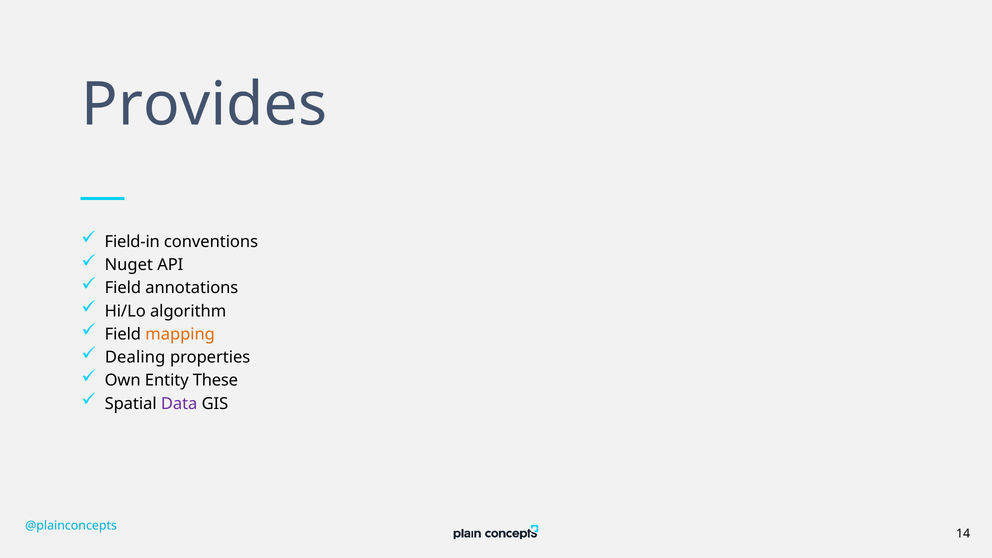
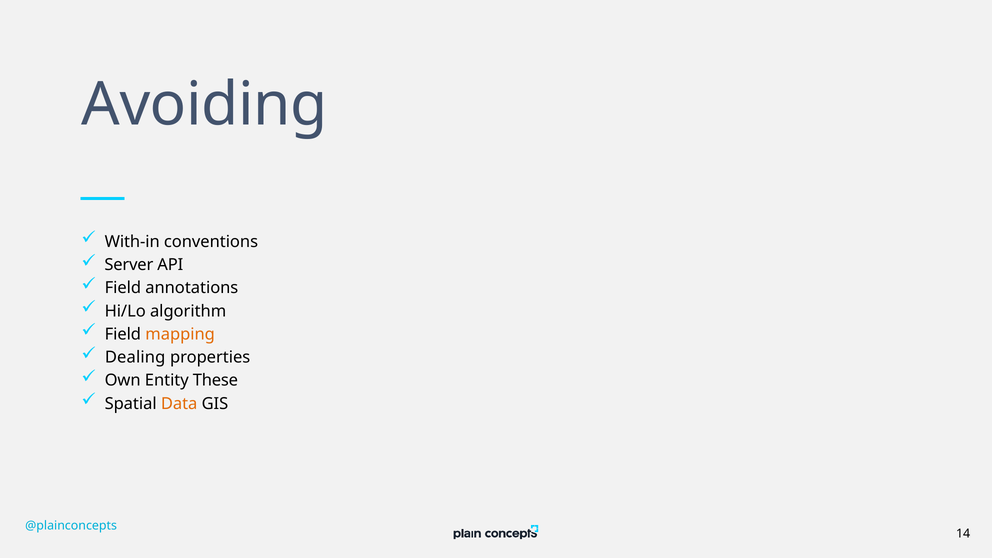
Provides: Provides -> Avoiding
Field-in: Field-in -> With-in
Nuget: Nuget -> Server
Data colour: purple -> orange
